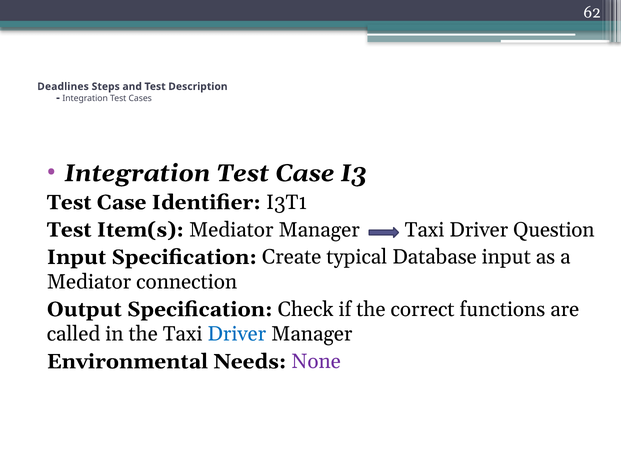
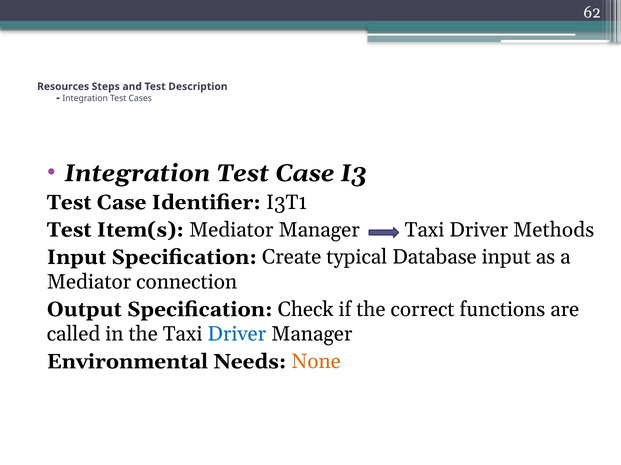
Deadlines: Deadlines -> Resources
Question: Question -> Methods
None colour: purple -> orange
